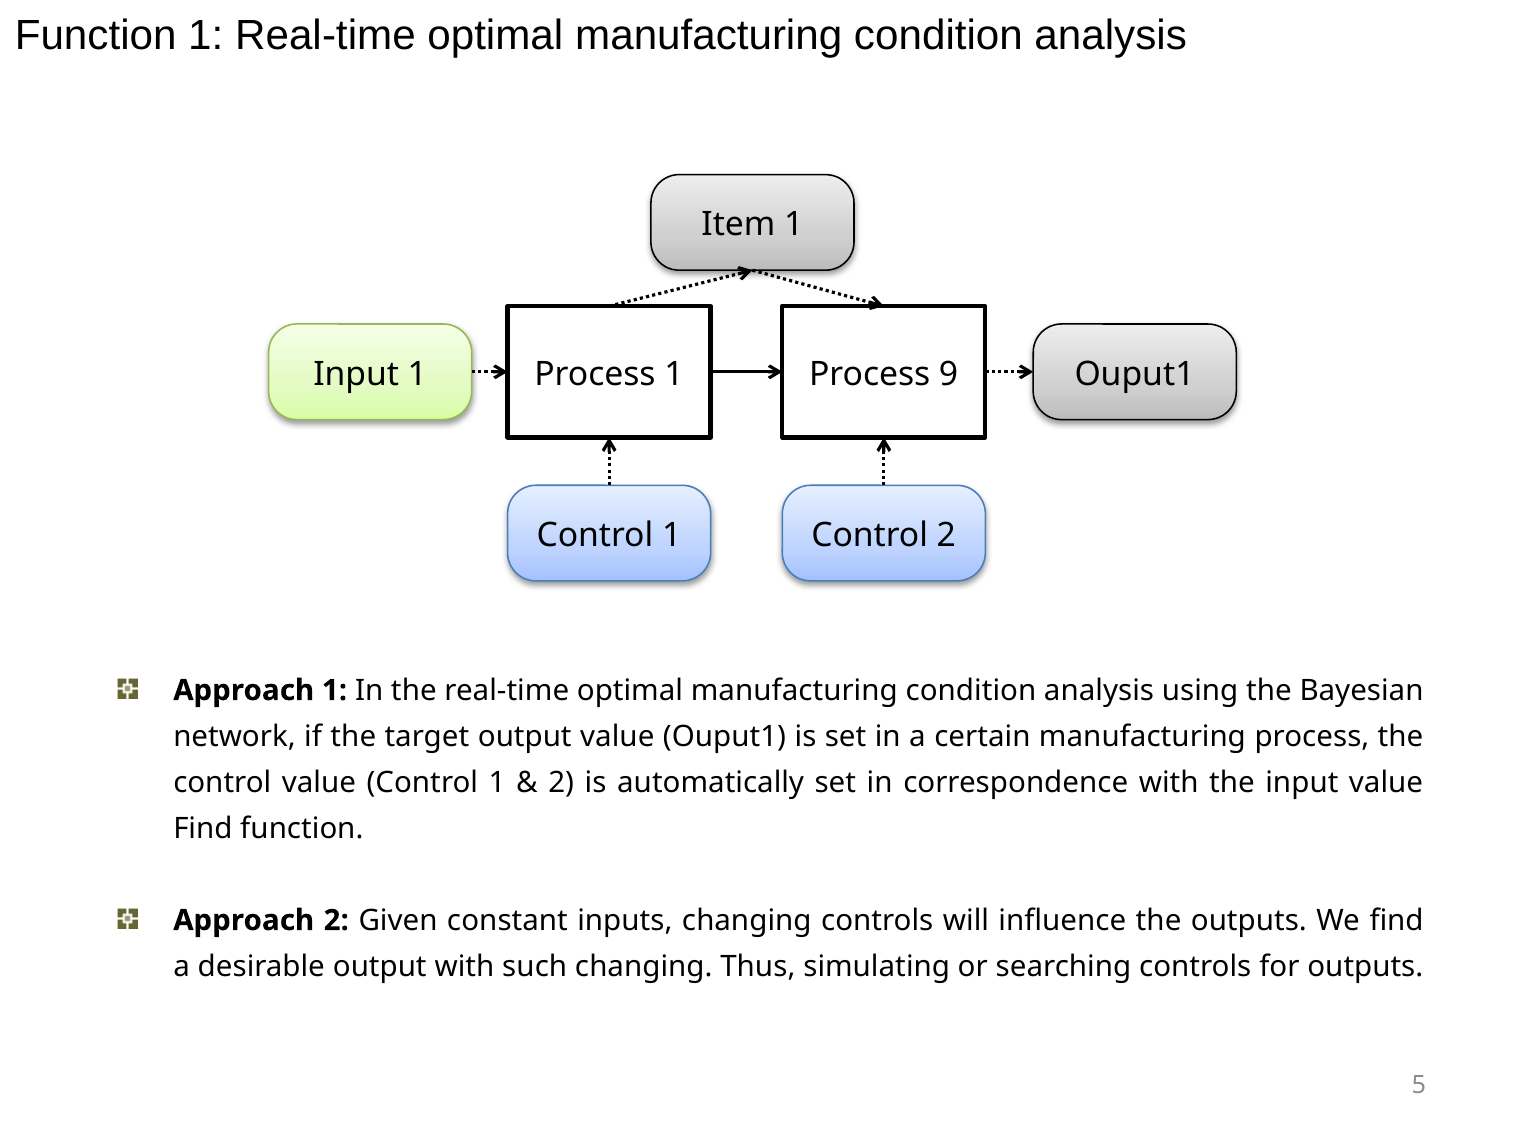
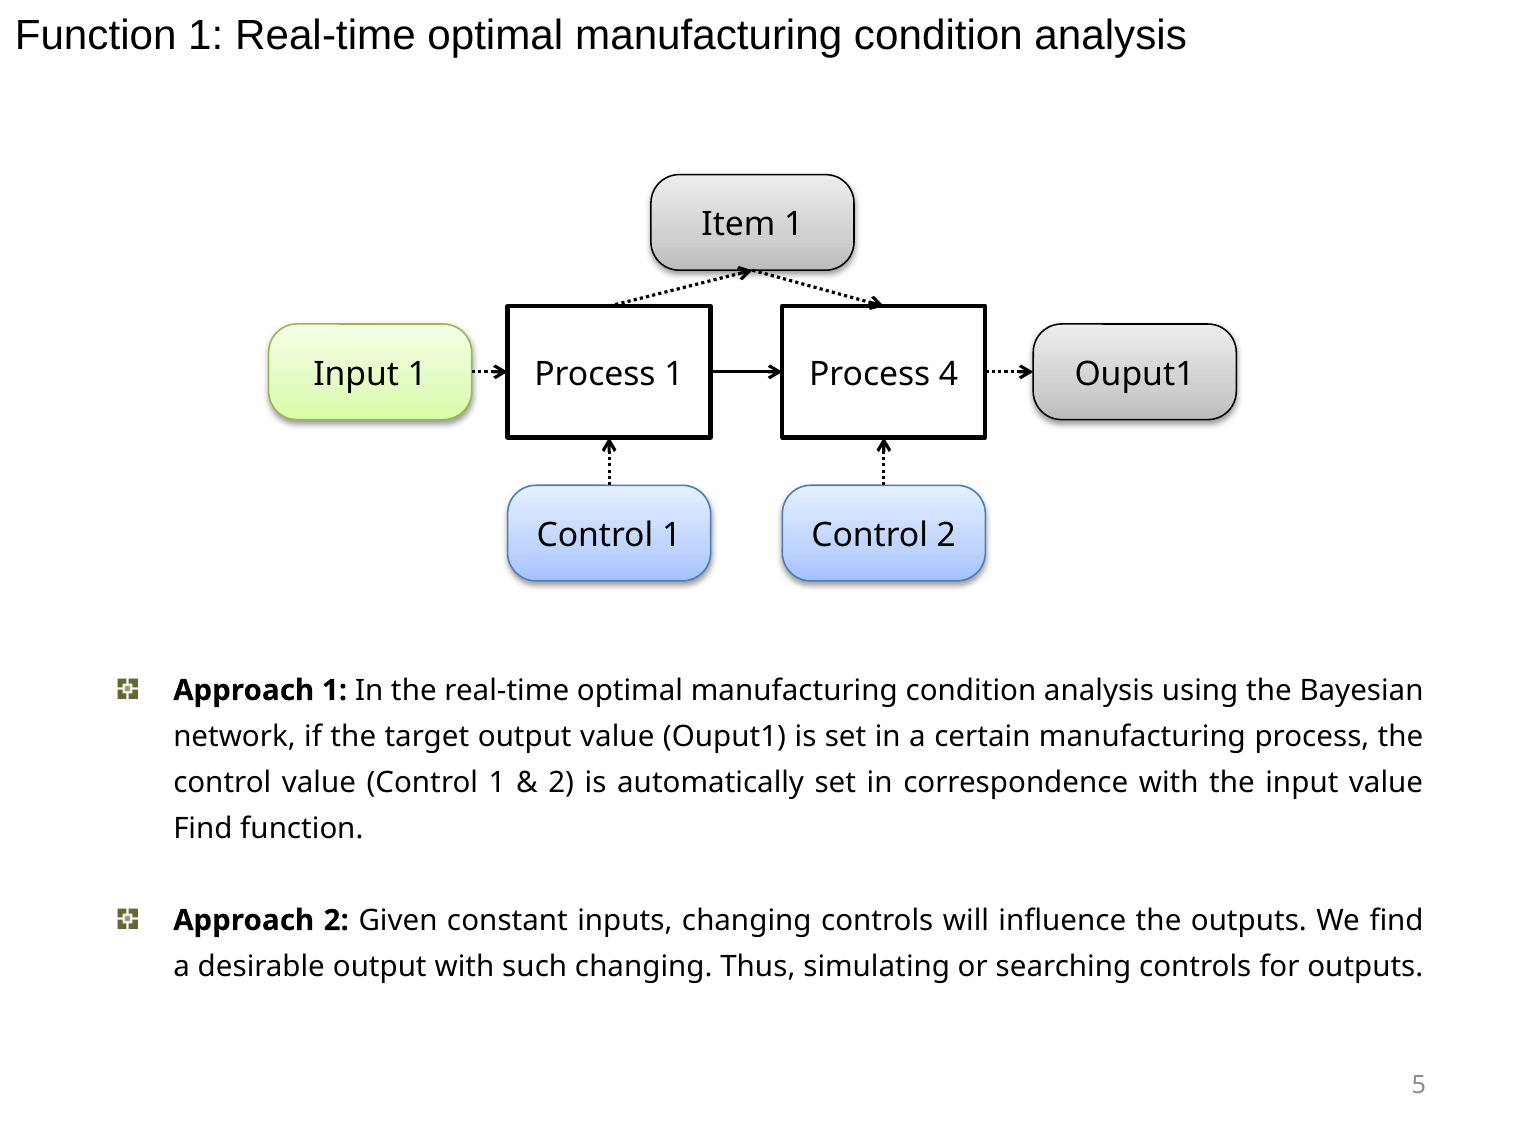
9: 9 -> 4
